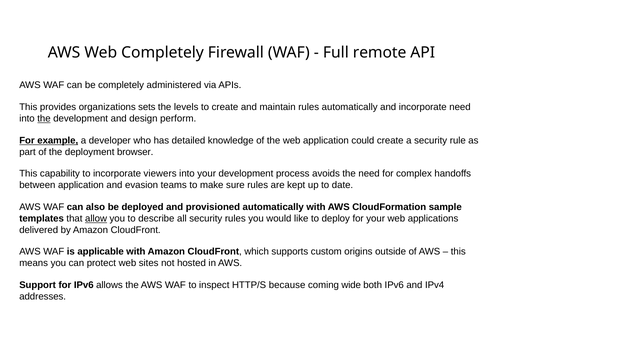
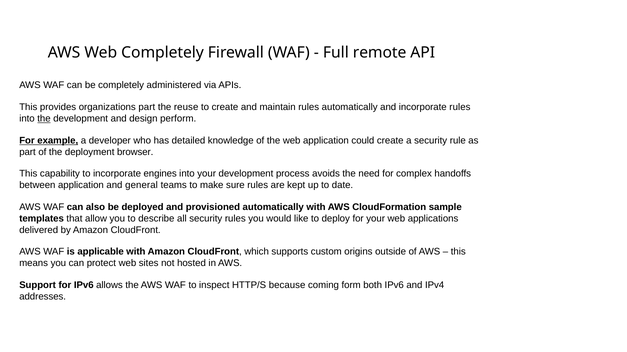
organizations sets: sets -> part
levels: levels -> reuse
incorporate need: need -> rules
viewers: viewers -> engines
evasion: evasion -> general
allow underline: present -> none
wide: wide -> form
